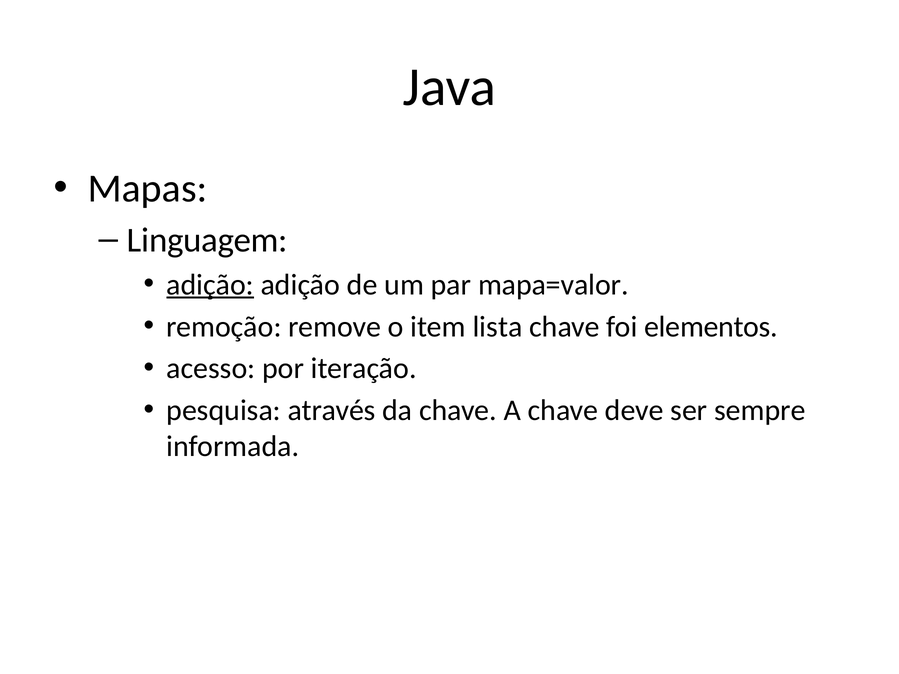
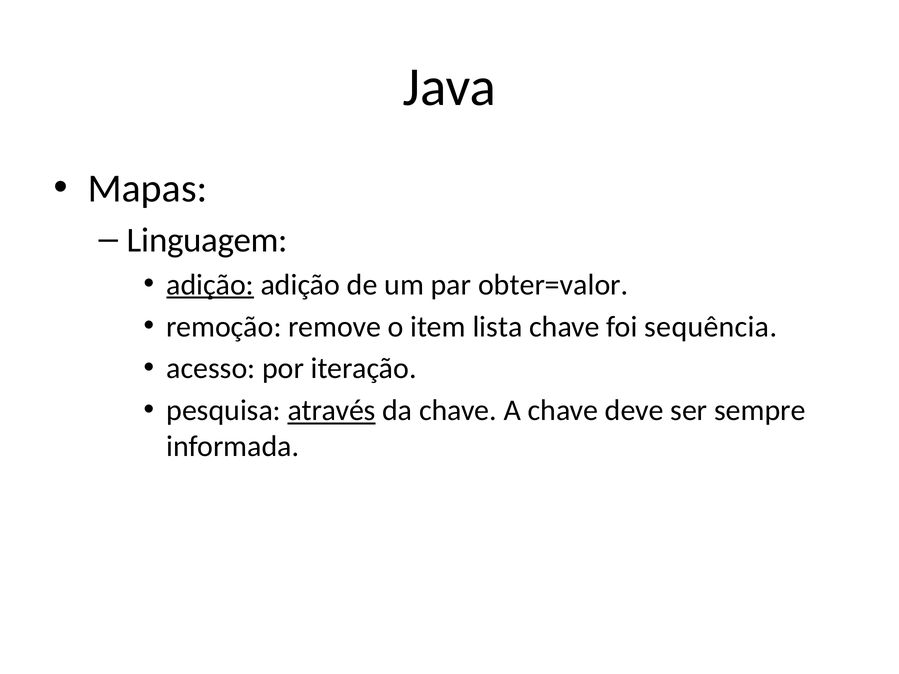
mapa=valor: mapa=valor -> obter=valor
elementos: elementos -> sequência
através underline: none -> present
